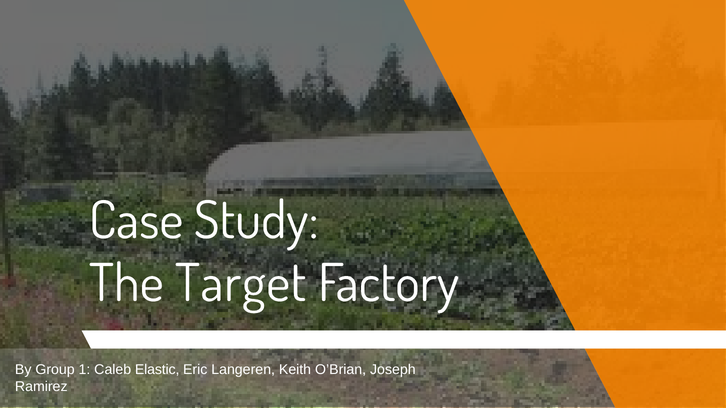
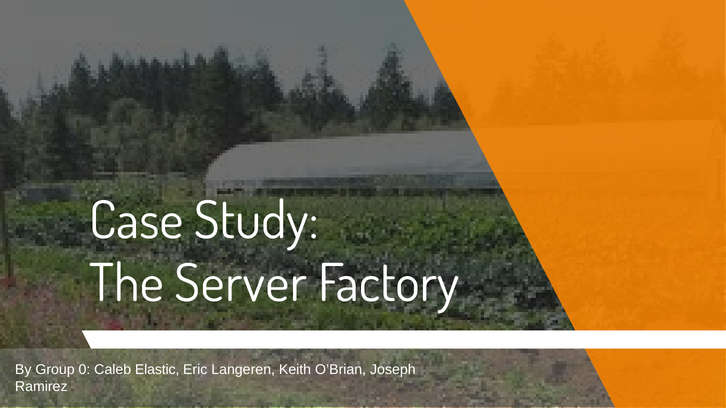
Target: Target -> Server
1: 1 -> 0
